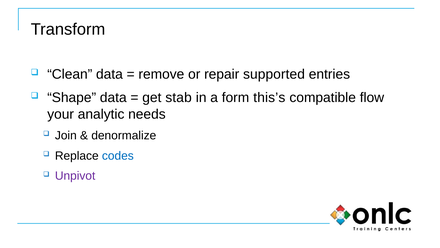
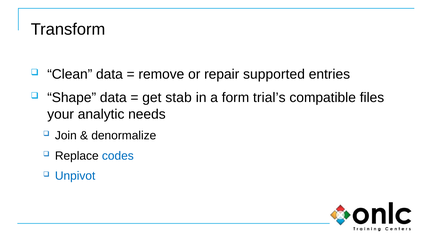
this’s: this’s -> trial’s
flow: flow -> files
Unpivot colour: purple -> blue
